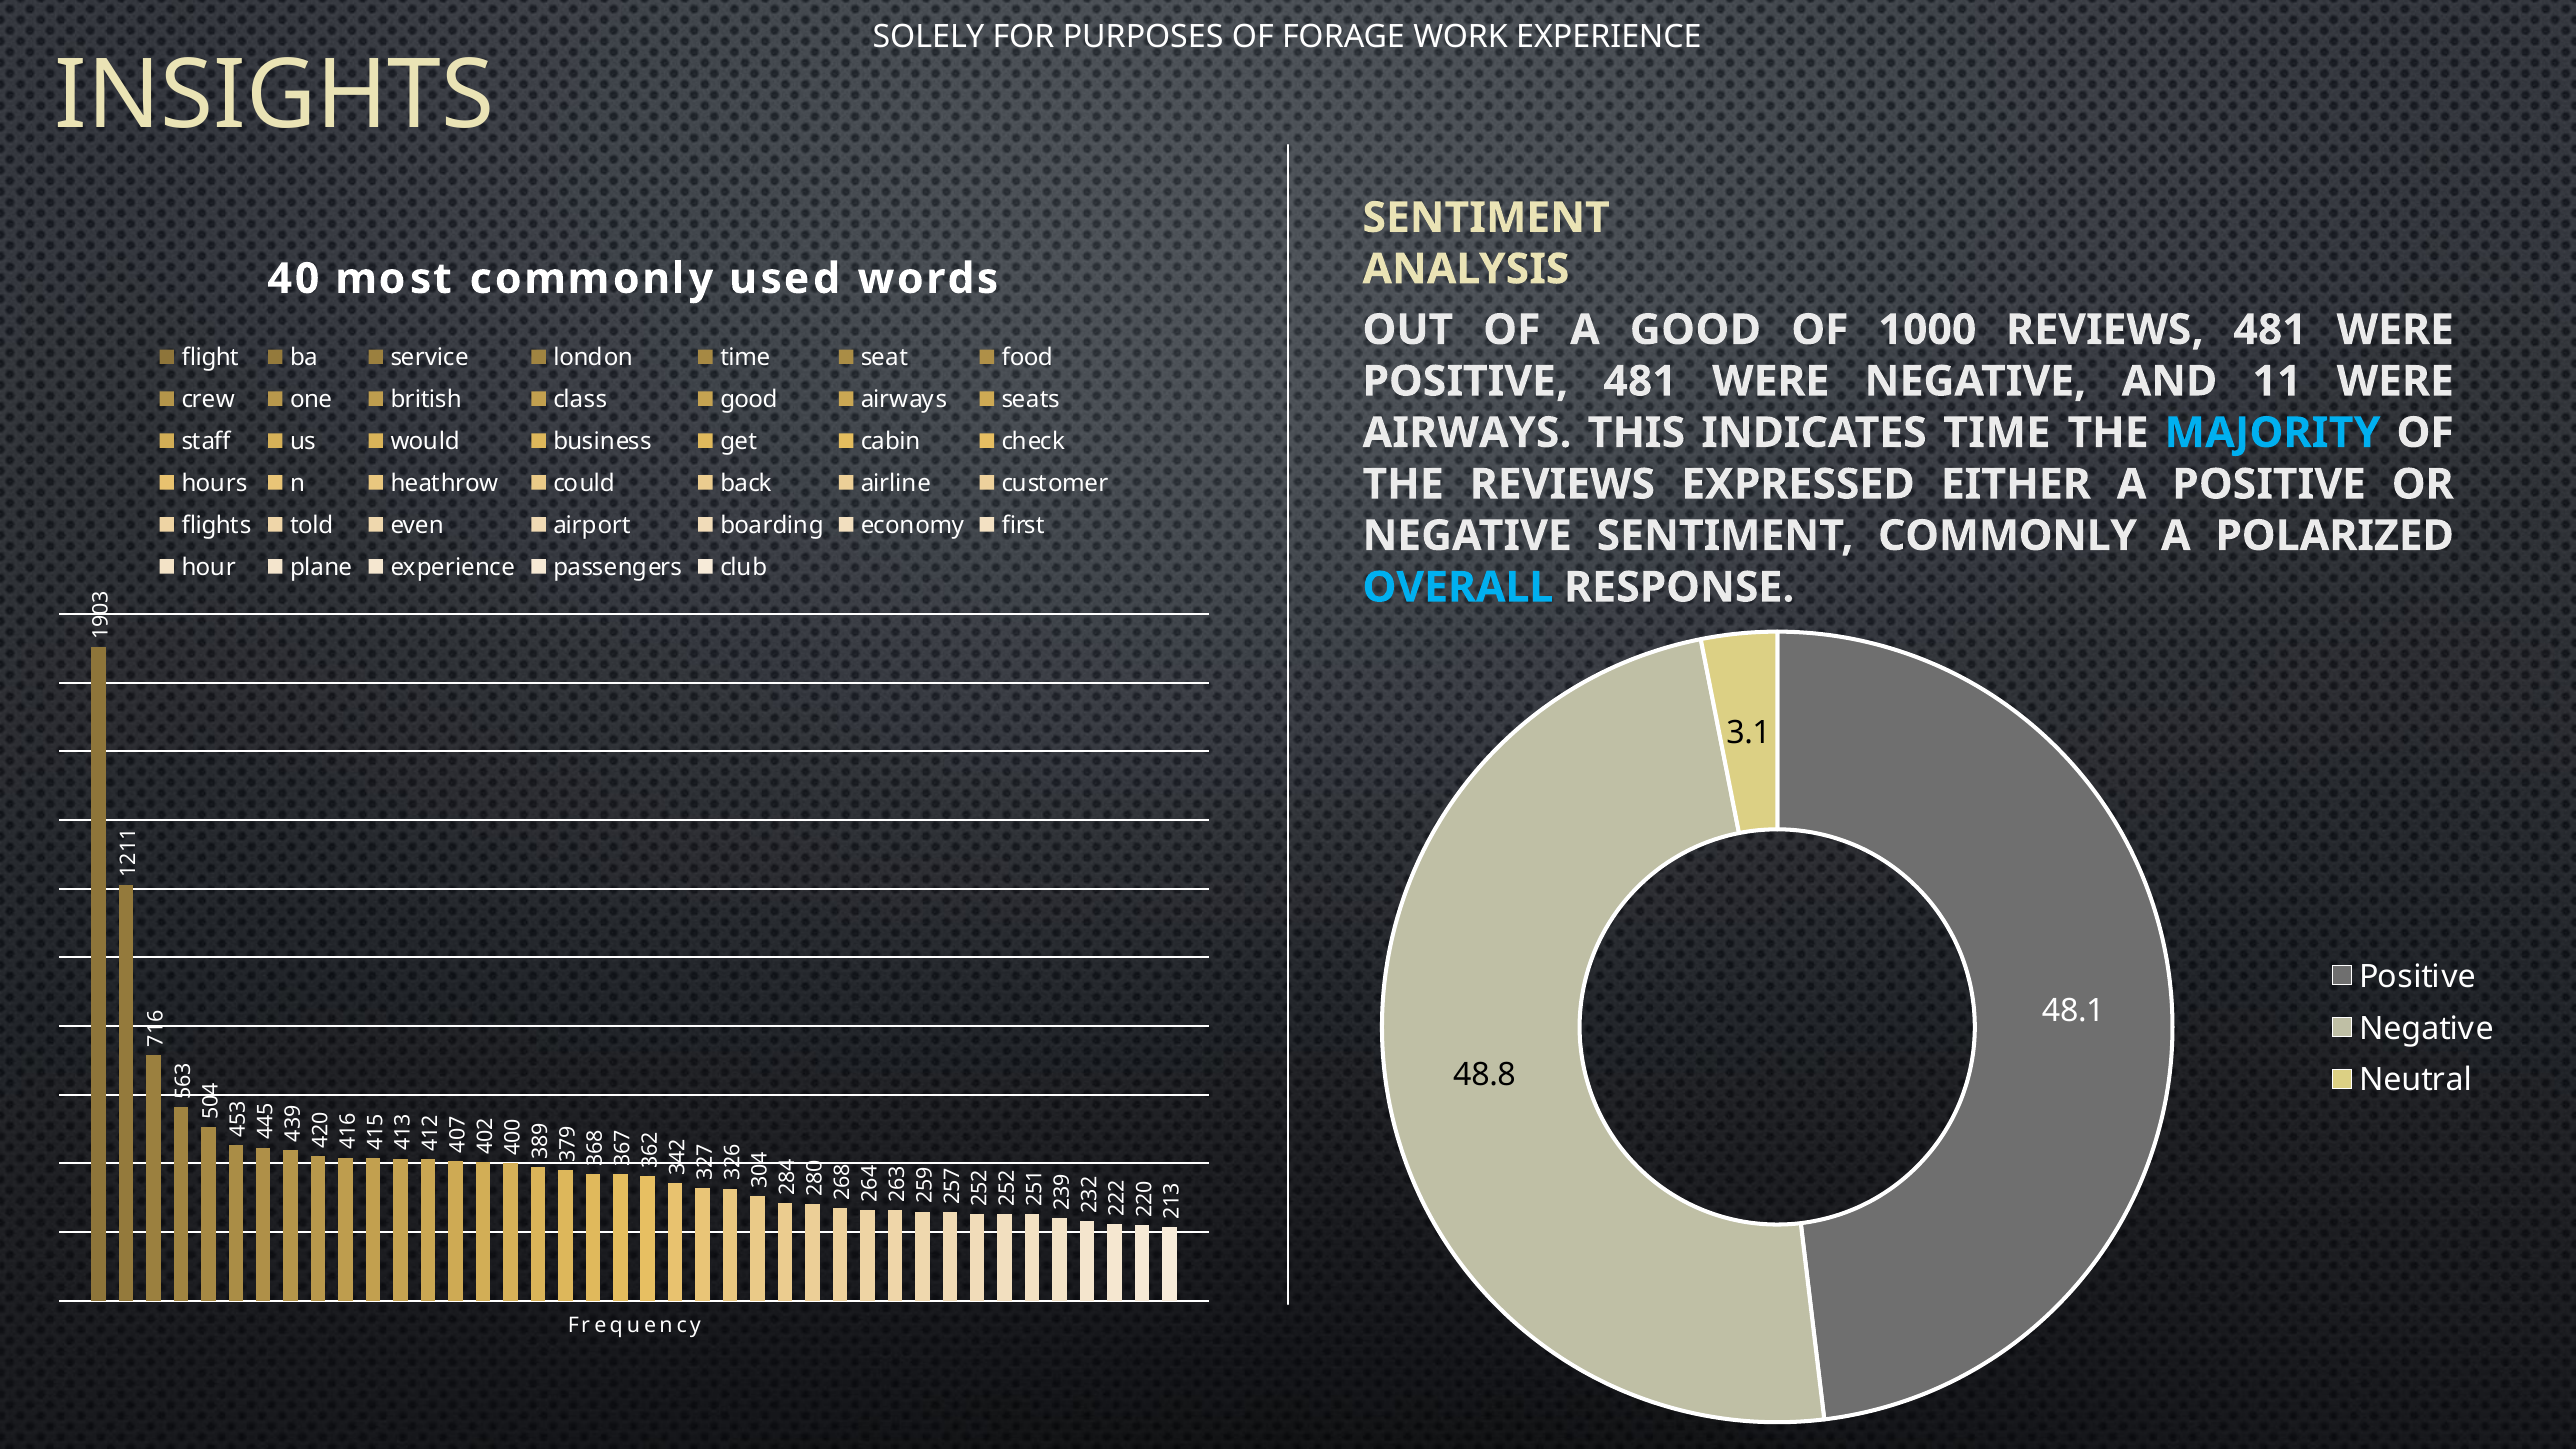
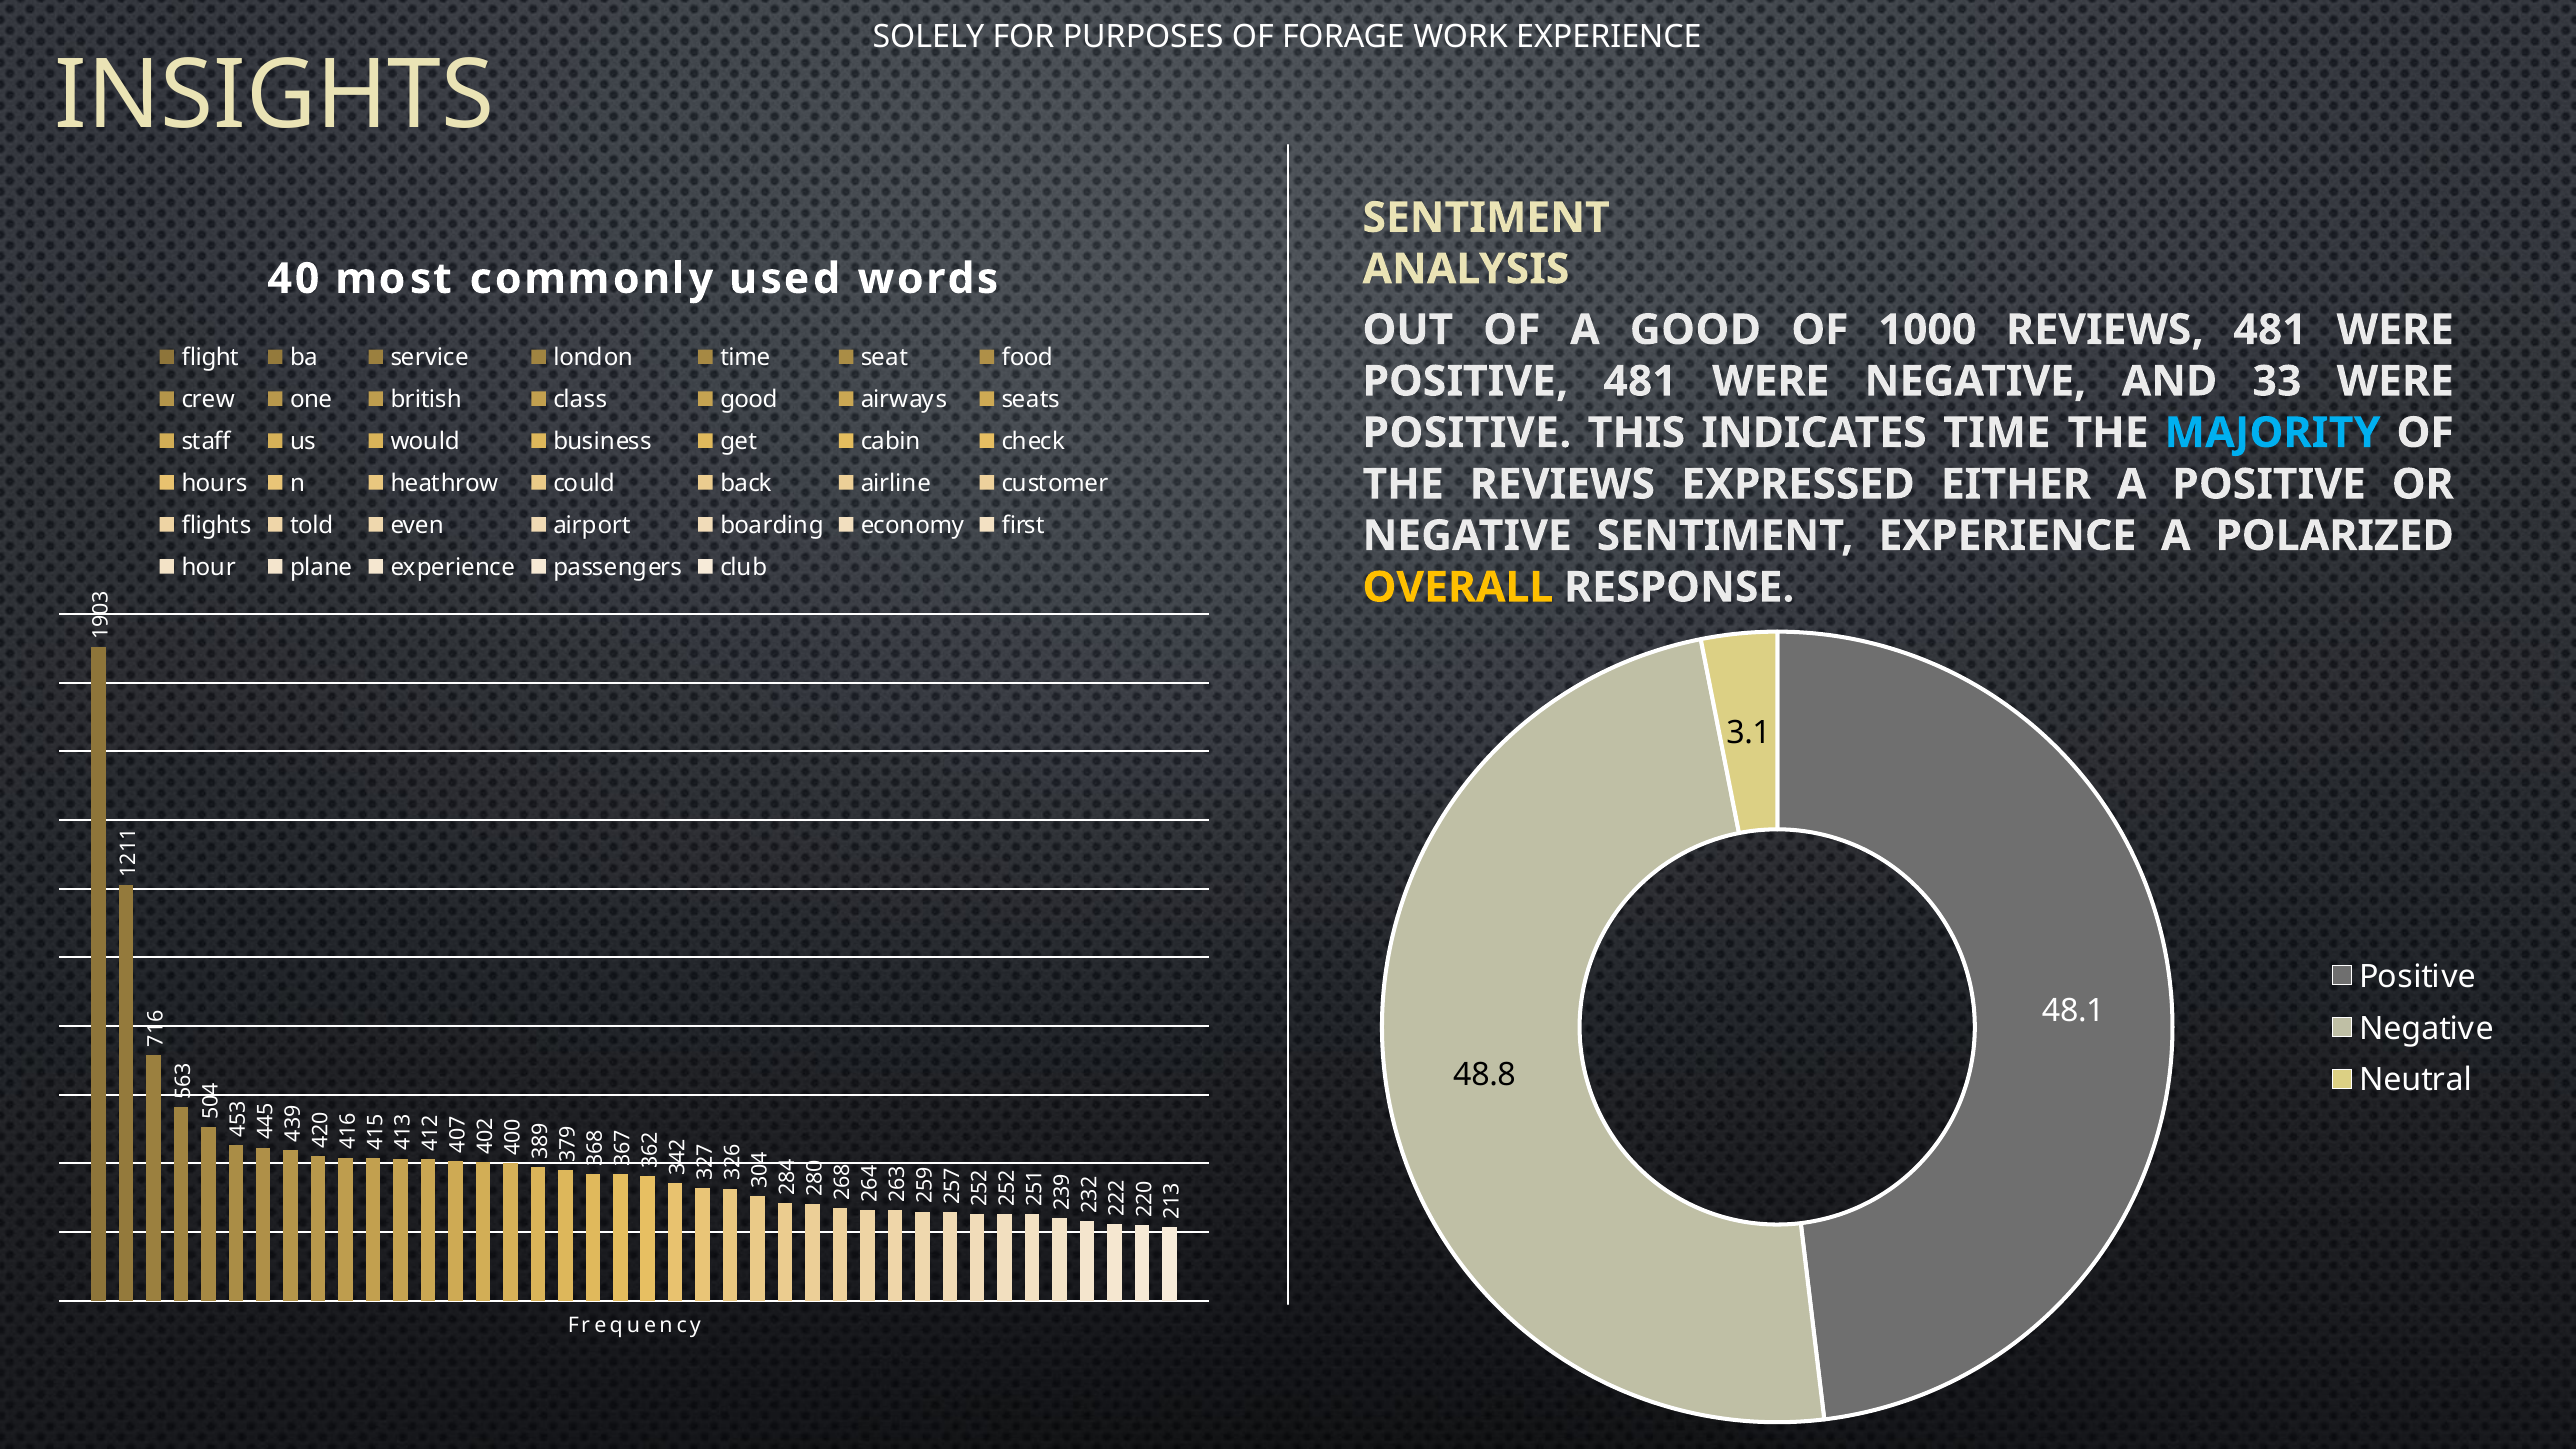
11: 11 -> 33
AIRWAYS at (1467, 433): AIRWAYS -> POSITIVE
SENTIMENT COMMONLY: COMMONLY -> EXPERIENCE
OVERALL colour: light blue -> yellow
